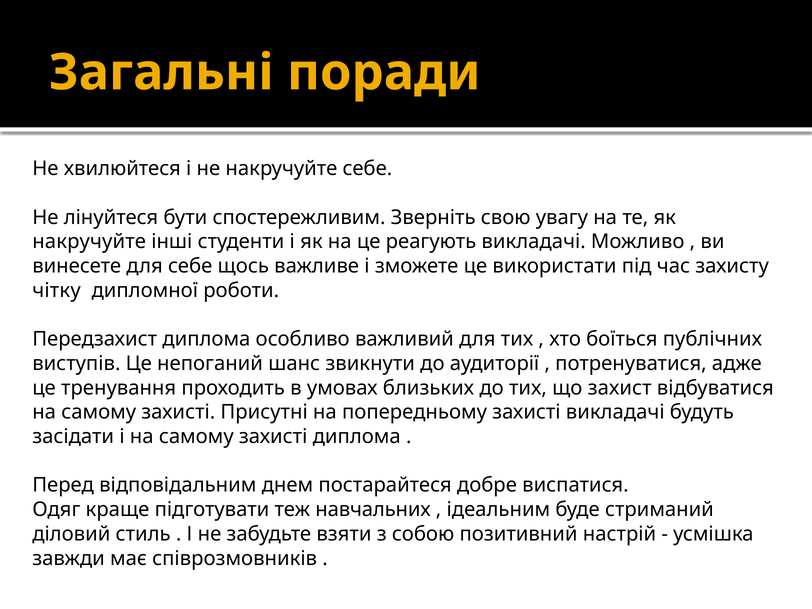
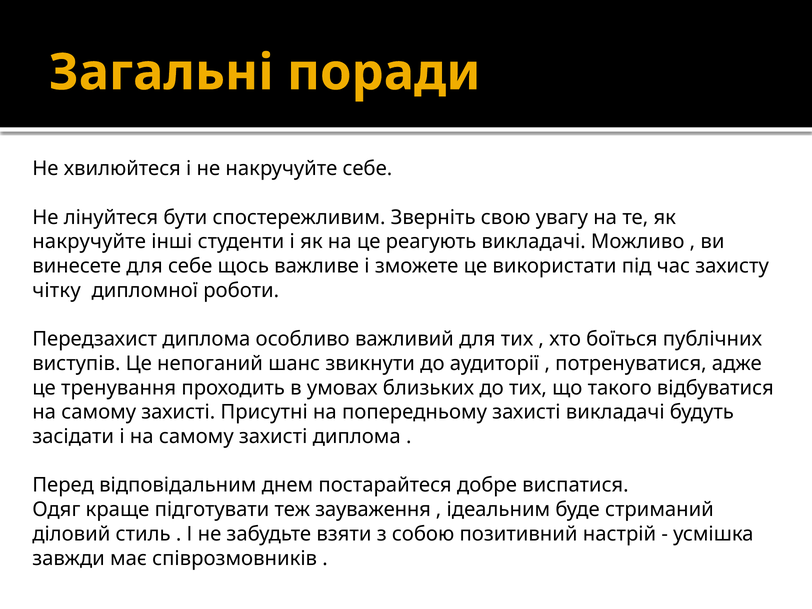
захист: захист -> такого
навчальних: навчальних -> зауваження
